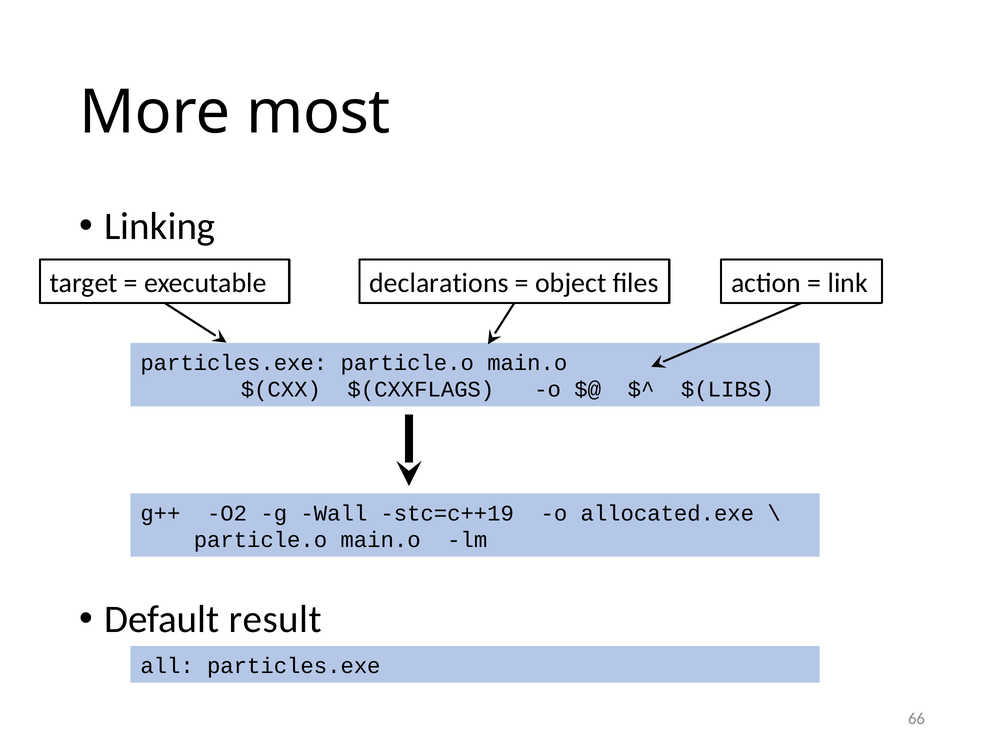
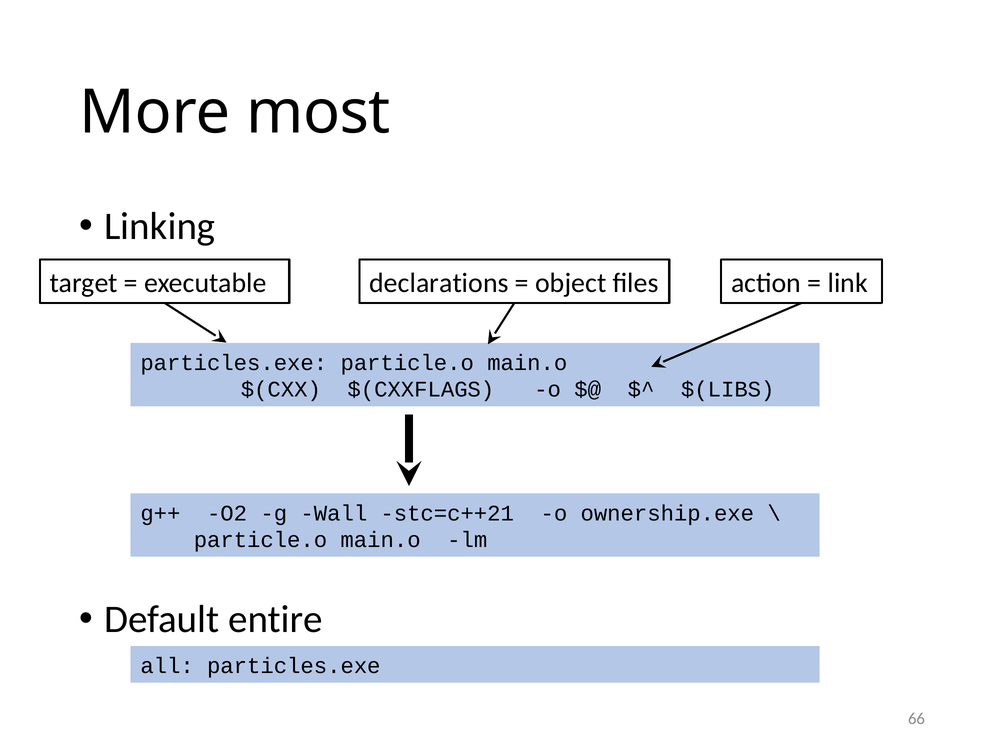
stc=c++19: stc=c++19 -> stc=c++21
allocated.exe: allocated.exe -> ownership.exe
result: result -> entire
